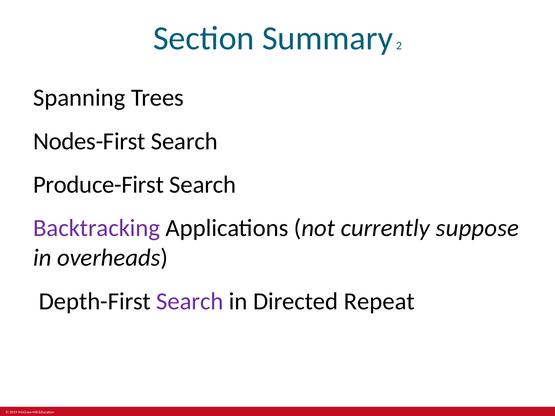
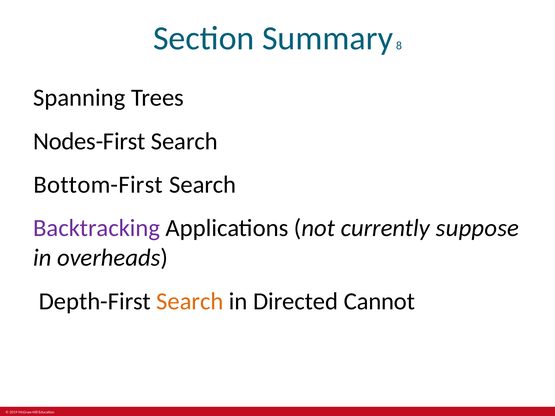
2: 2 -> 8
Produce-First: Produce-First -> Bottom-First
Search at (190, 301) colour: purple -> orange
Repeat: Repeat -> Cannot
